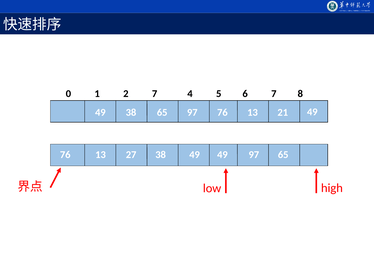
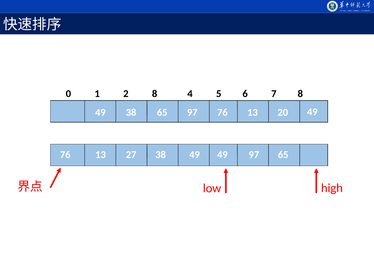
2 7: 7 -> 8
21: 21 -> 20
